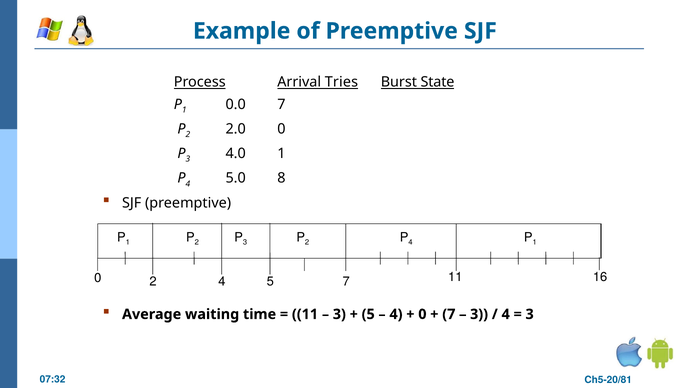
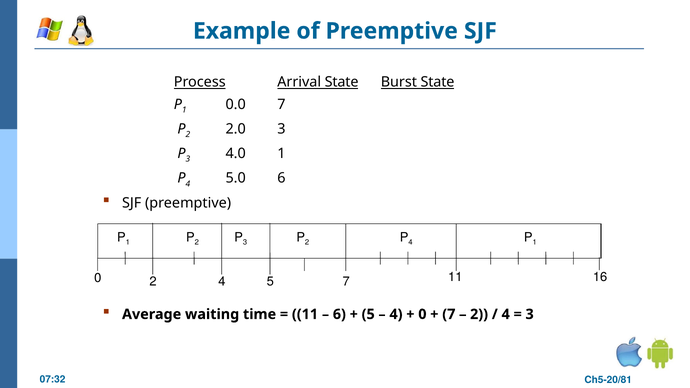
Arrival Tries: Tries -> State
2.0 0: 0 -> 3
5.0 8: 8 -> 6
3 at (339, 314): 3 -> 6
3 at (479, 314): 3 -> 2
